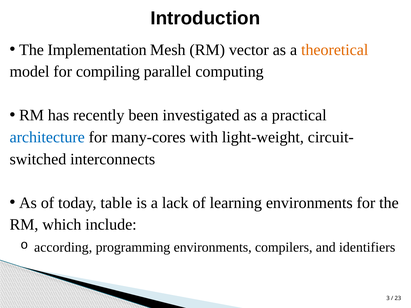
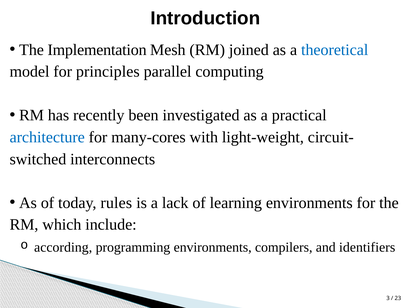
vector: vector -> joined
theoretical colour: orange -> blue
compiling: compiling -> principles
table: table -> rules
